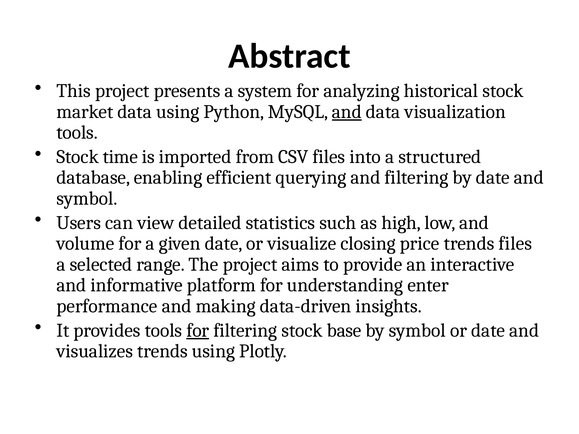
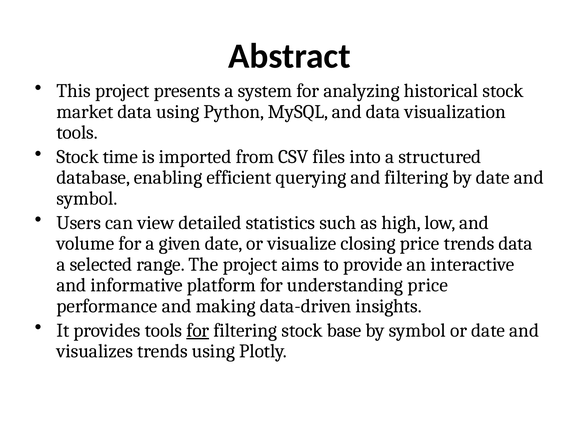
and at (347, 112) underline: present -> none
trends files: files -> data
understanding enter: enter -> price
